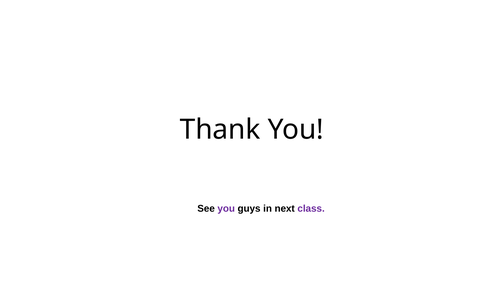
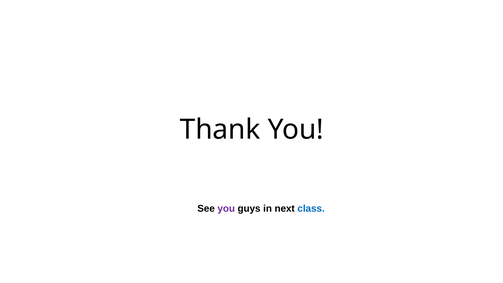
class colour: purple -> blue
